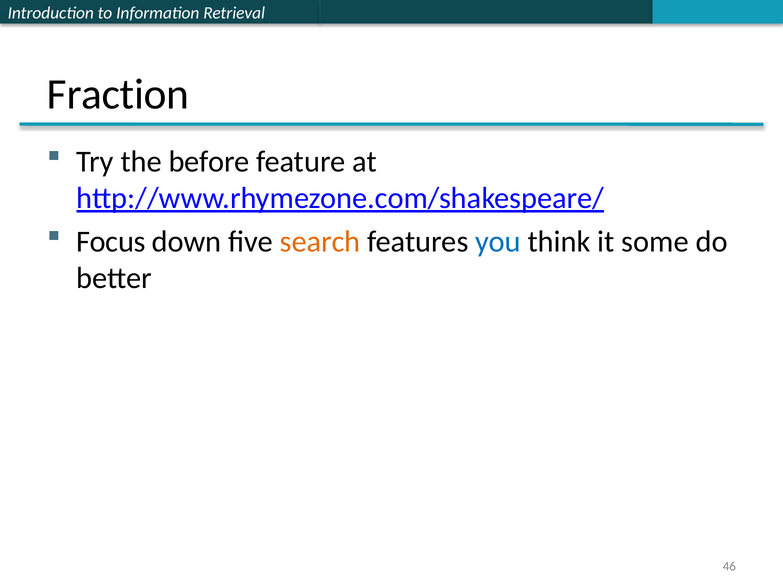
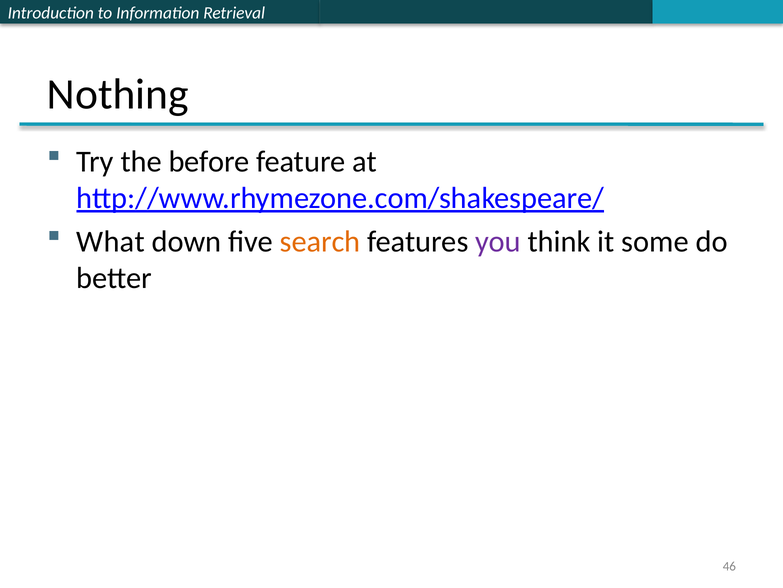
Fraction: Fraction -> Nothing
Focus: Focus -> What
you colour: blue -> purple
